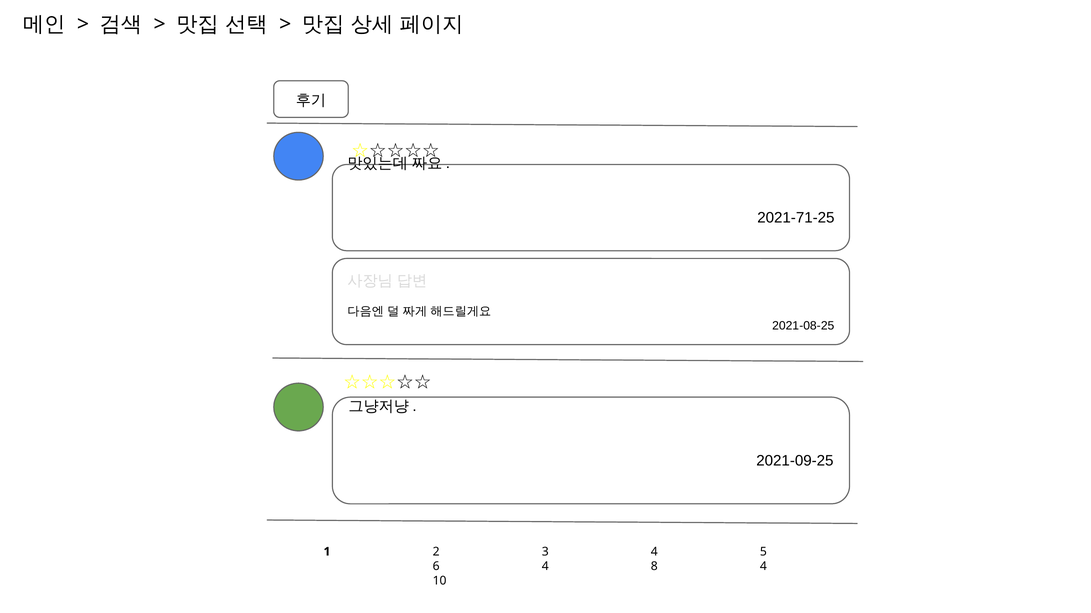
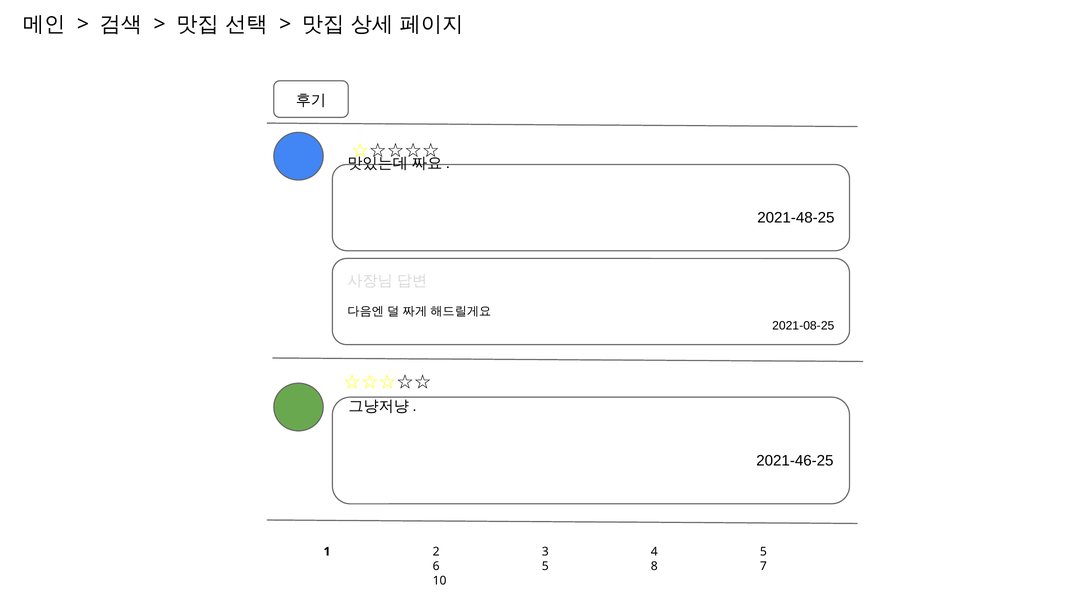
2021-71-25: 2021-71-25 -> 2021-48-25
2021-09-25: 2021-09-25 -> 2021-46-25
6 4: 4 -> 5
8 4: 4 -> 7
